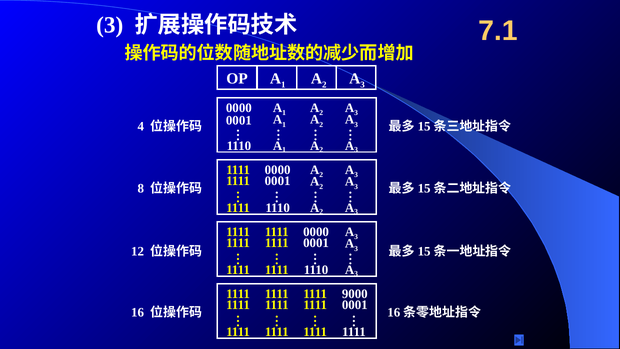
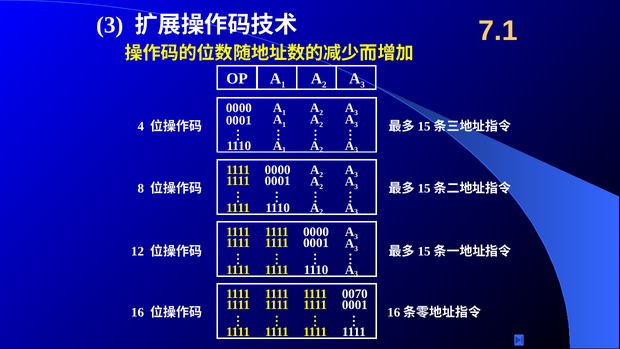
9000: 9000 -> 0070
